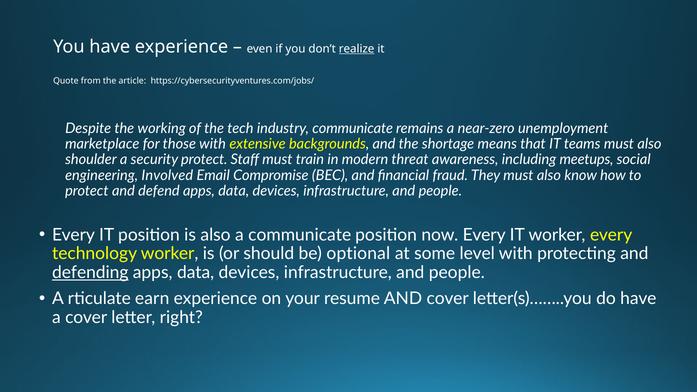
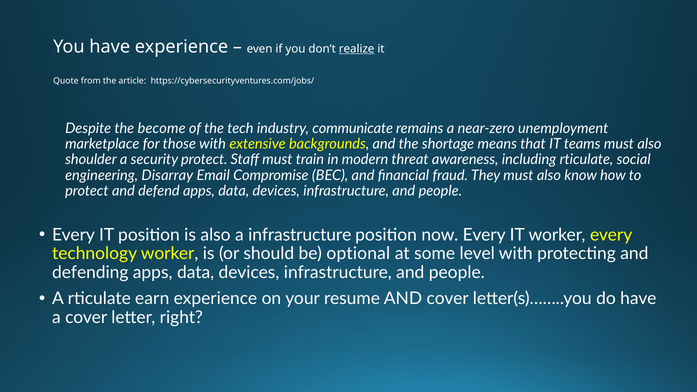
working: working -> become
including meetups: meetups -> rticulate
Involved: Involved -> Disarray
a communicate: communicate -> infrastructure
defending underline: present -> none
